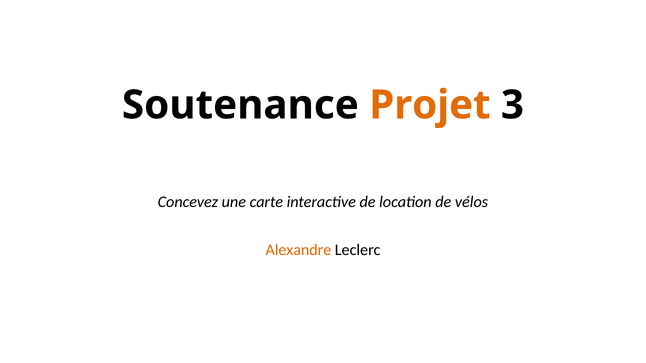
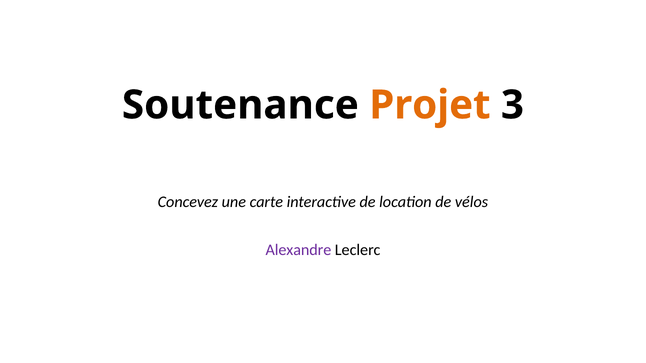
Alexandre colour: orange -> purple
